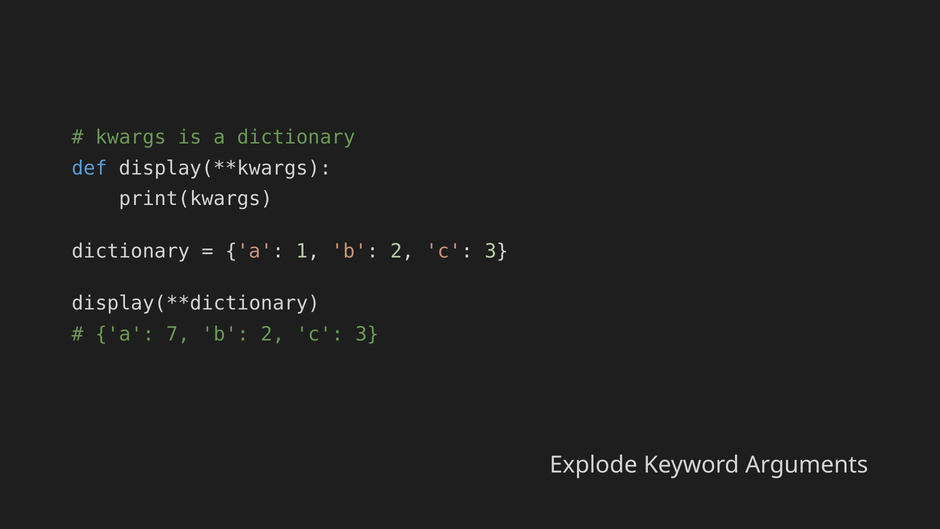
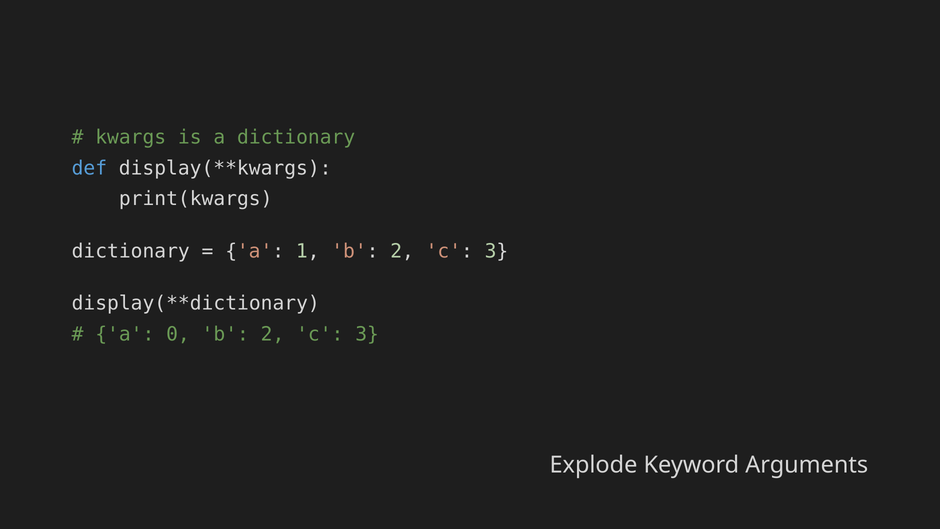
7: 7 -> 0
